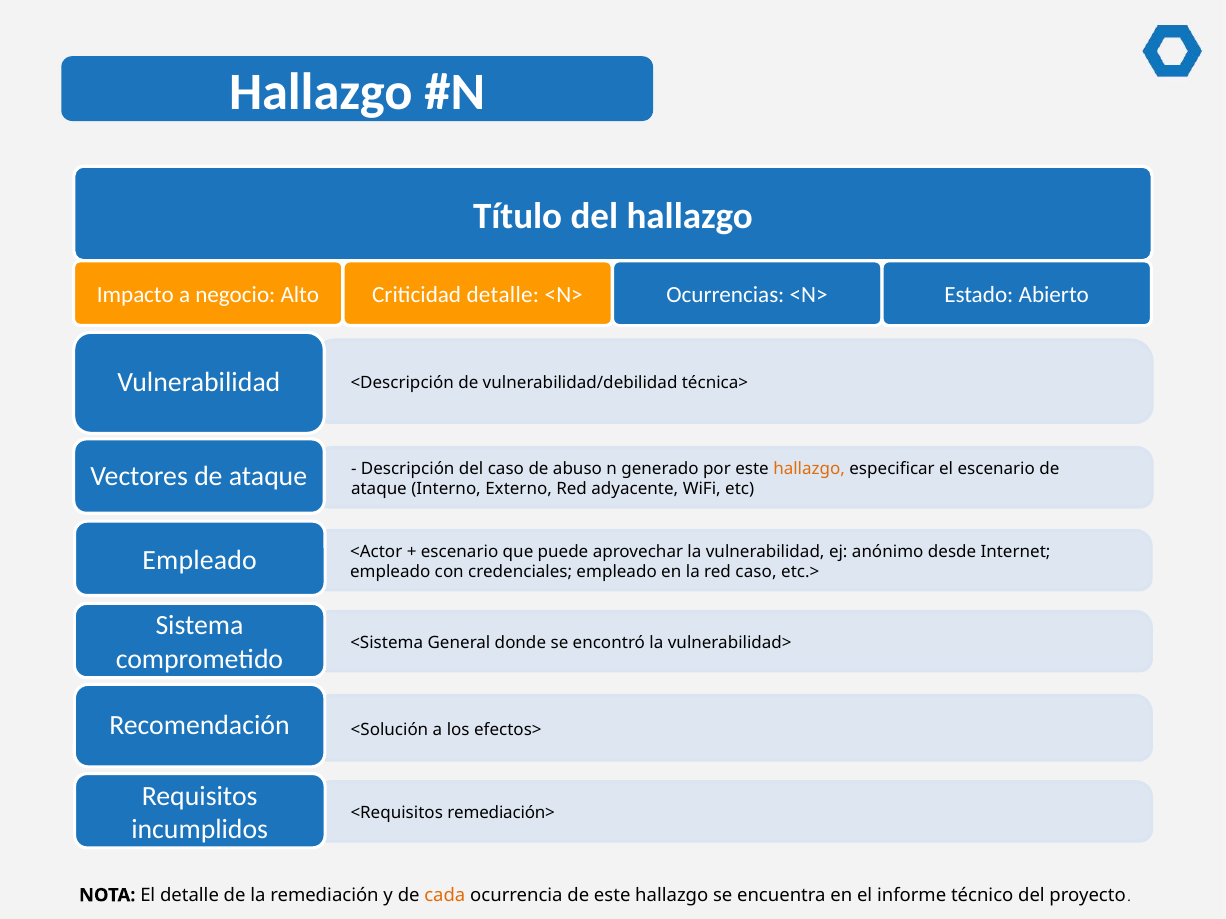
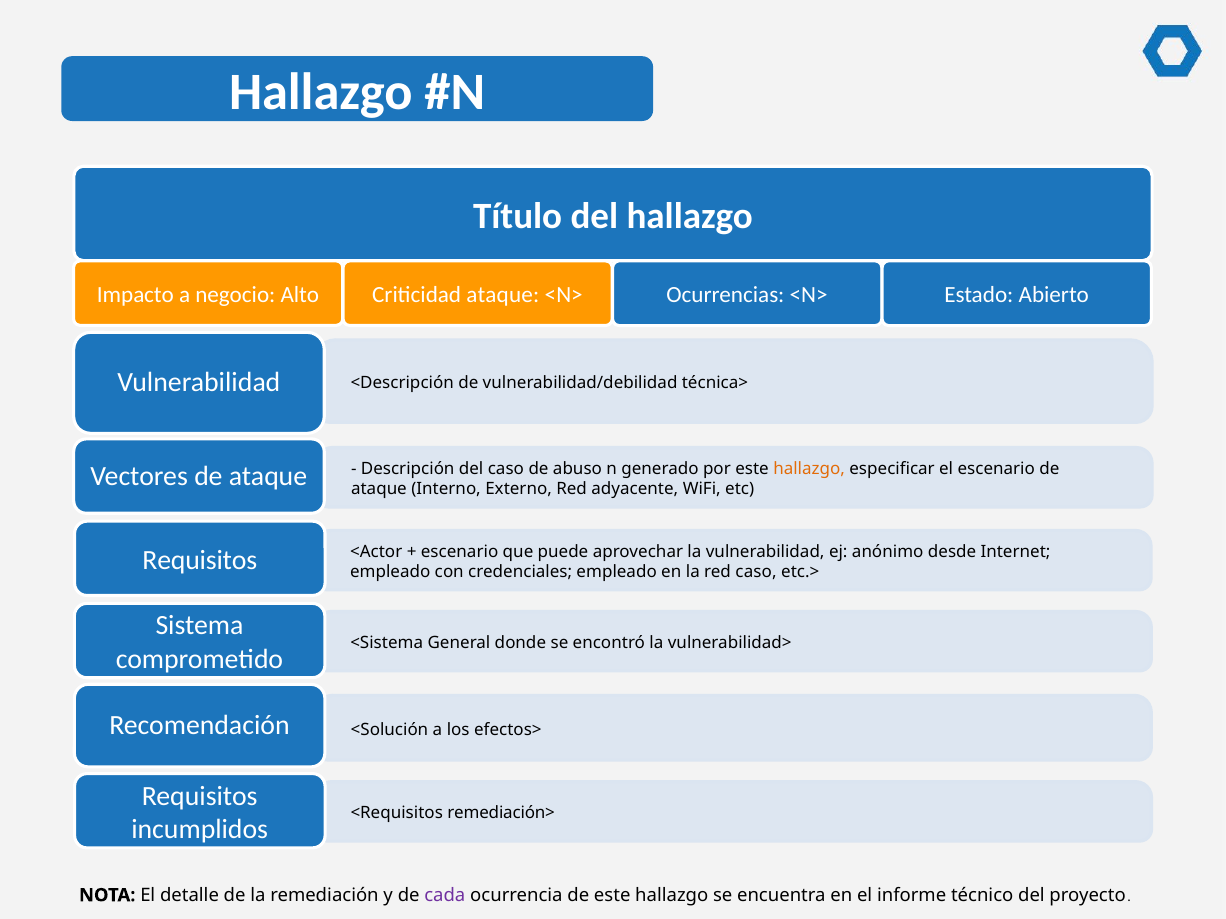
Criticidad detalle: detalle -> ataque
Empleado at (200, 560): Empleado -> Requisitos
cada colour: orange -> purple
